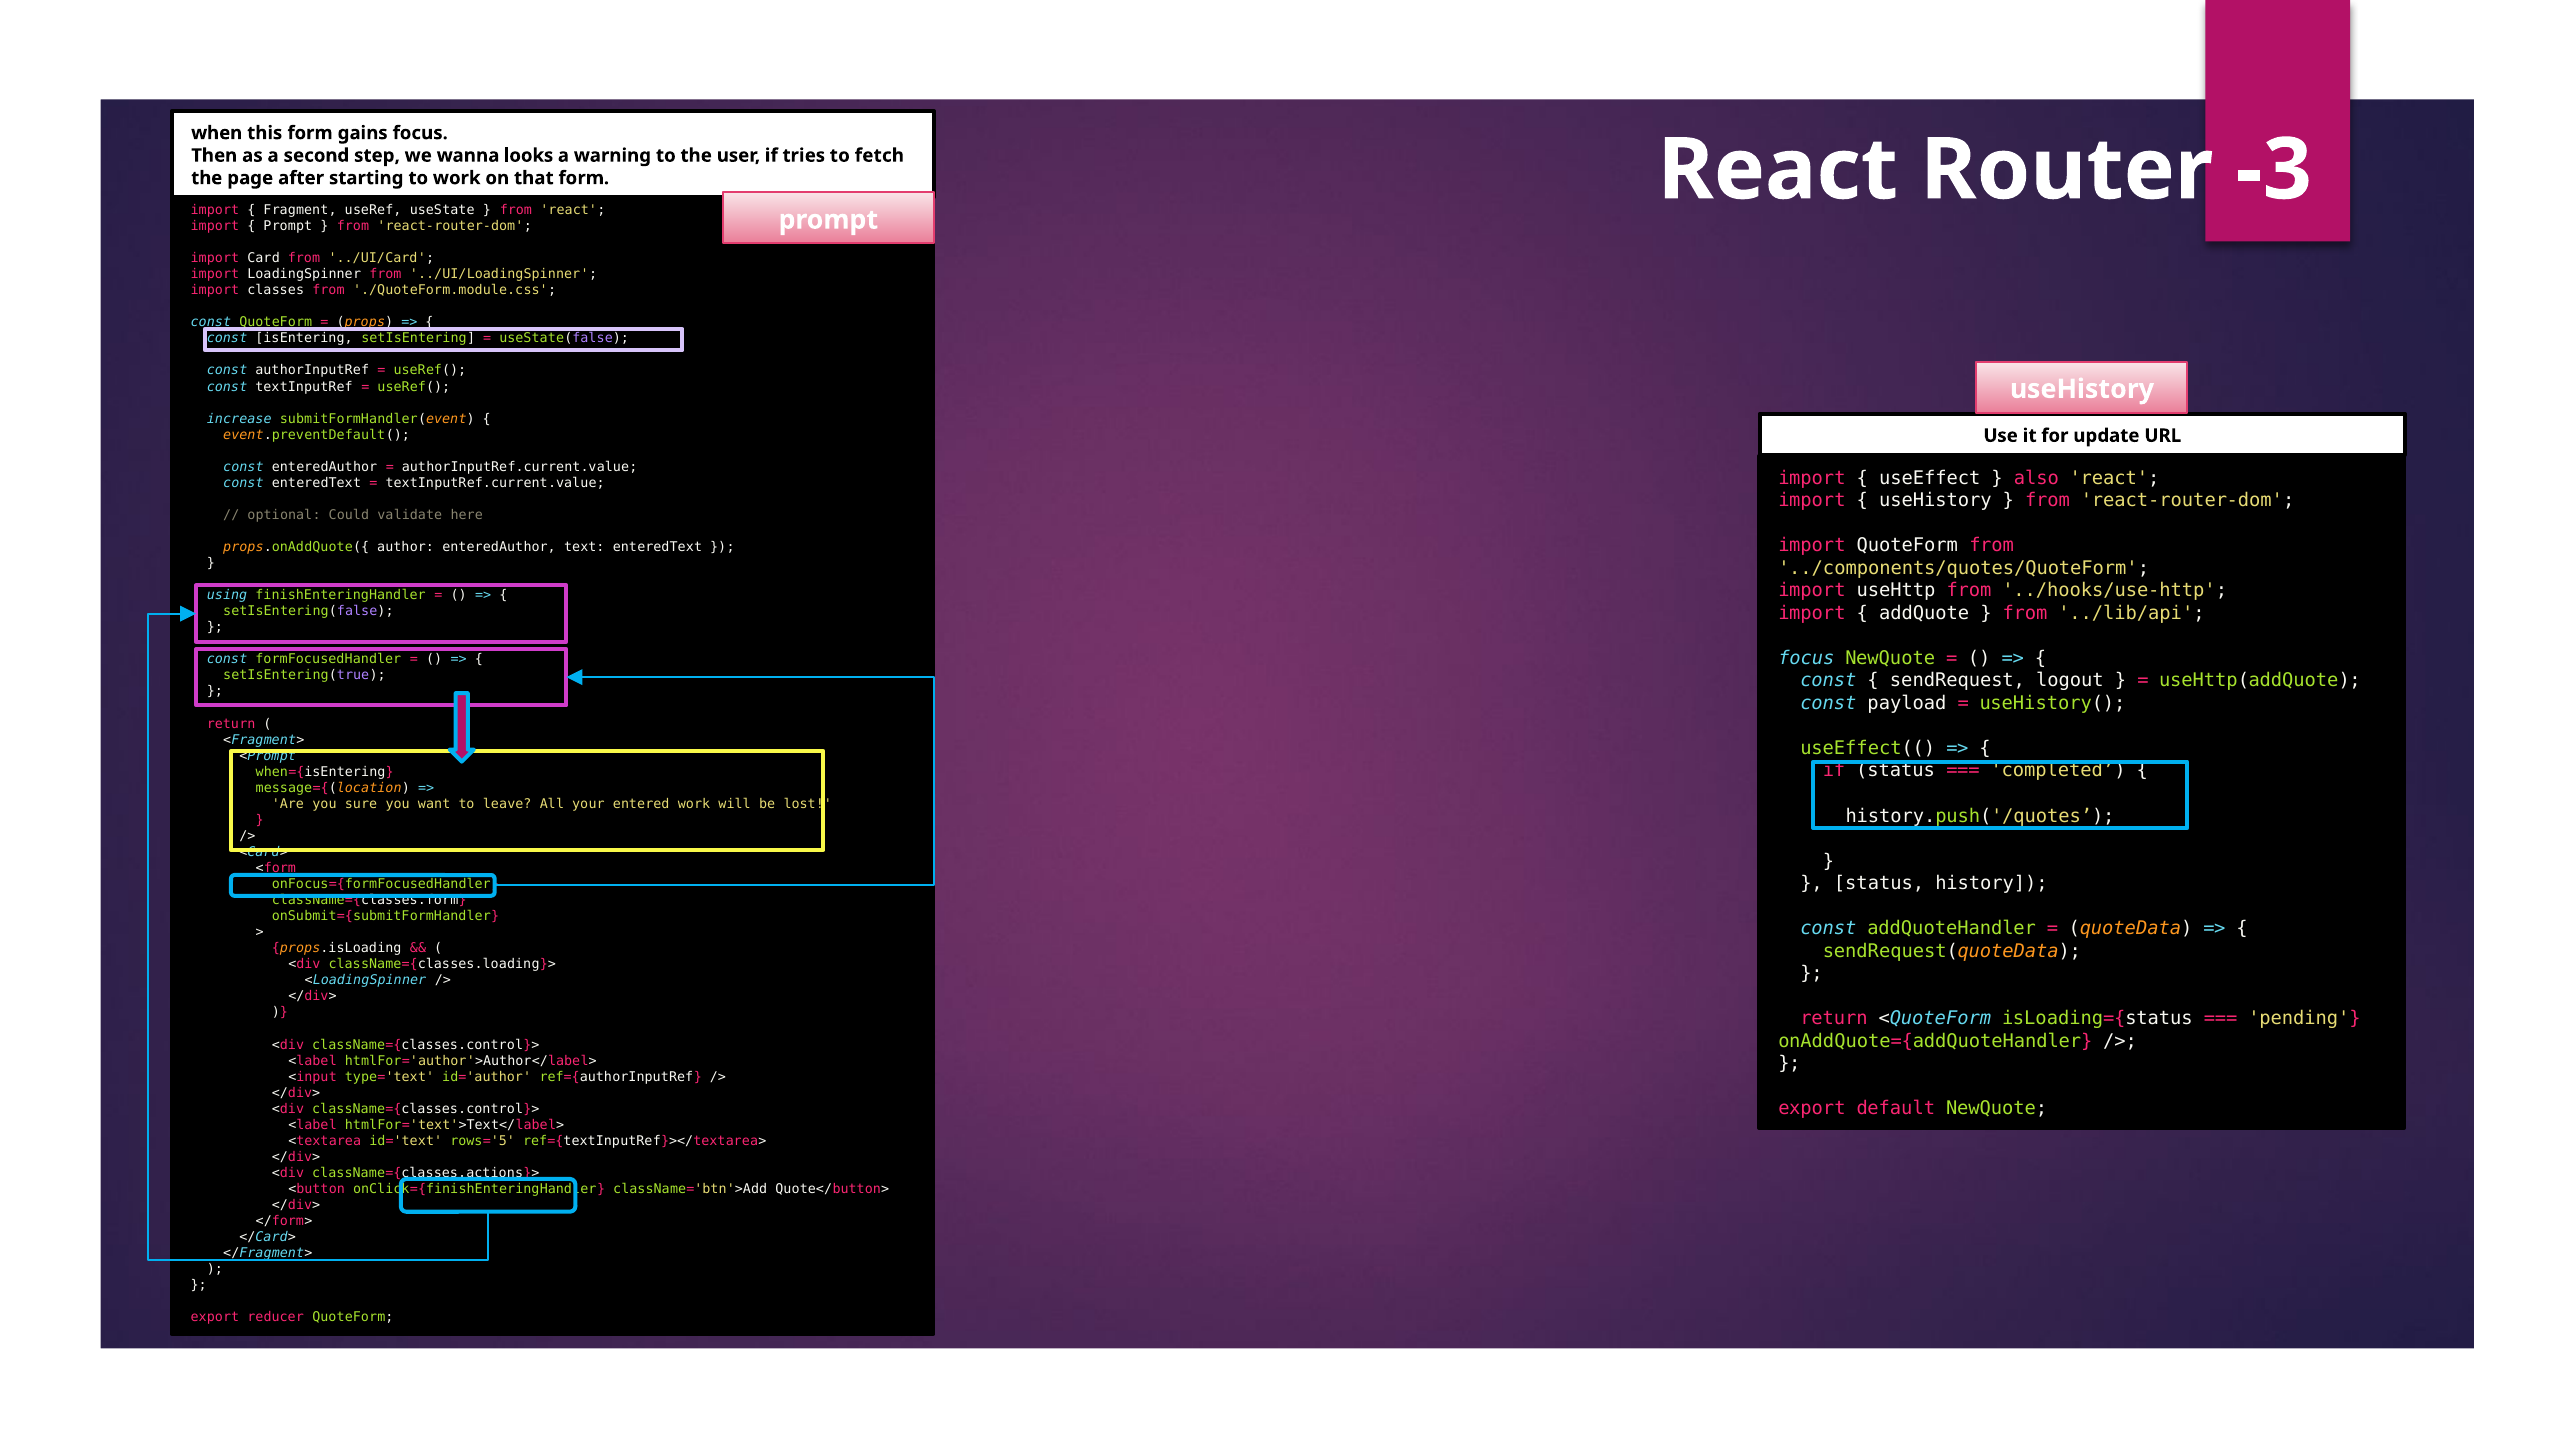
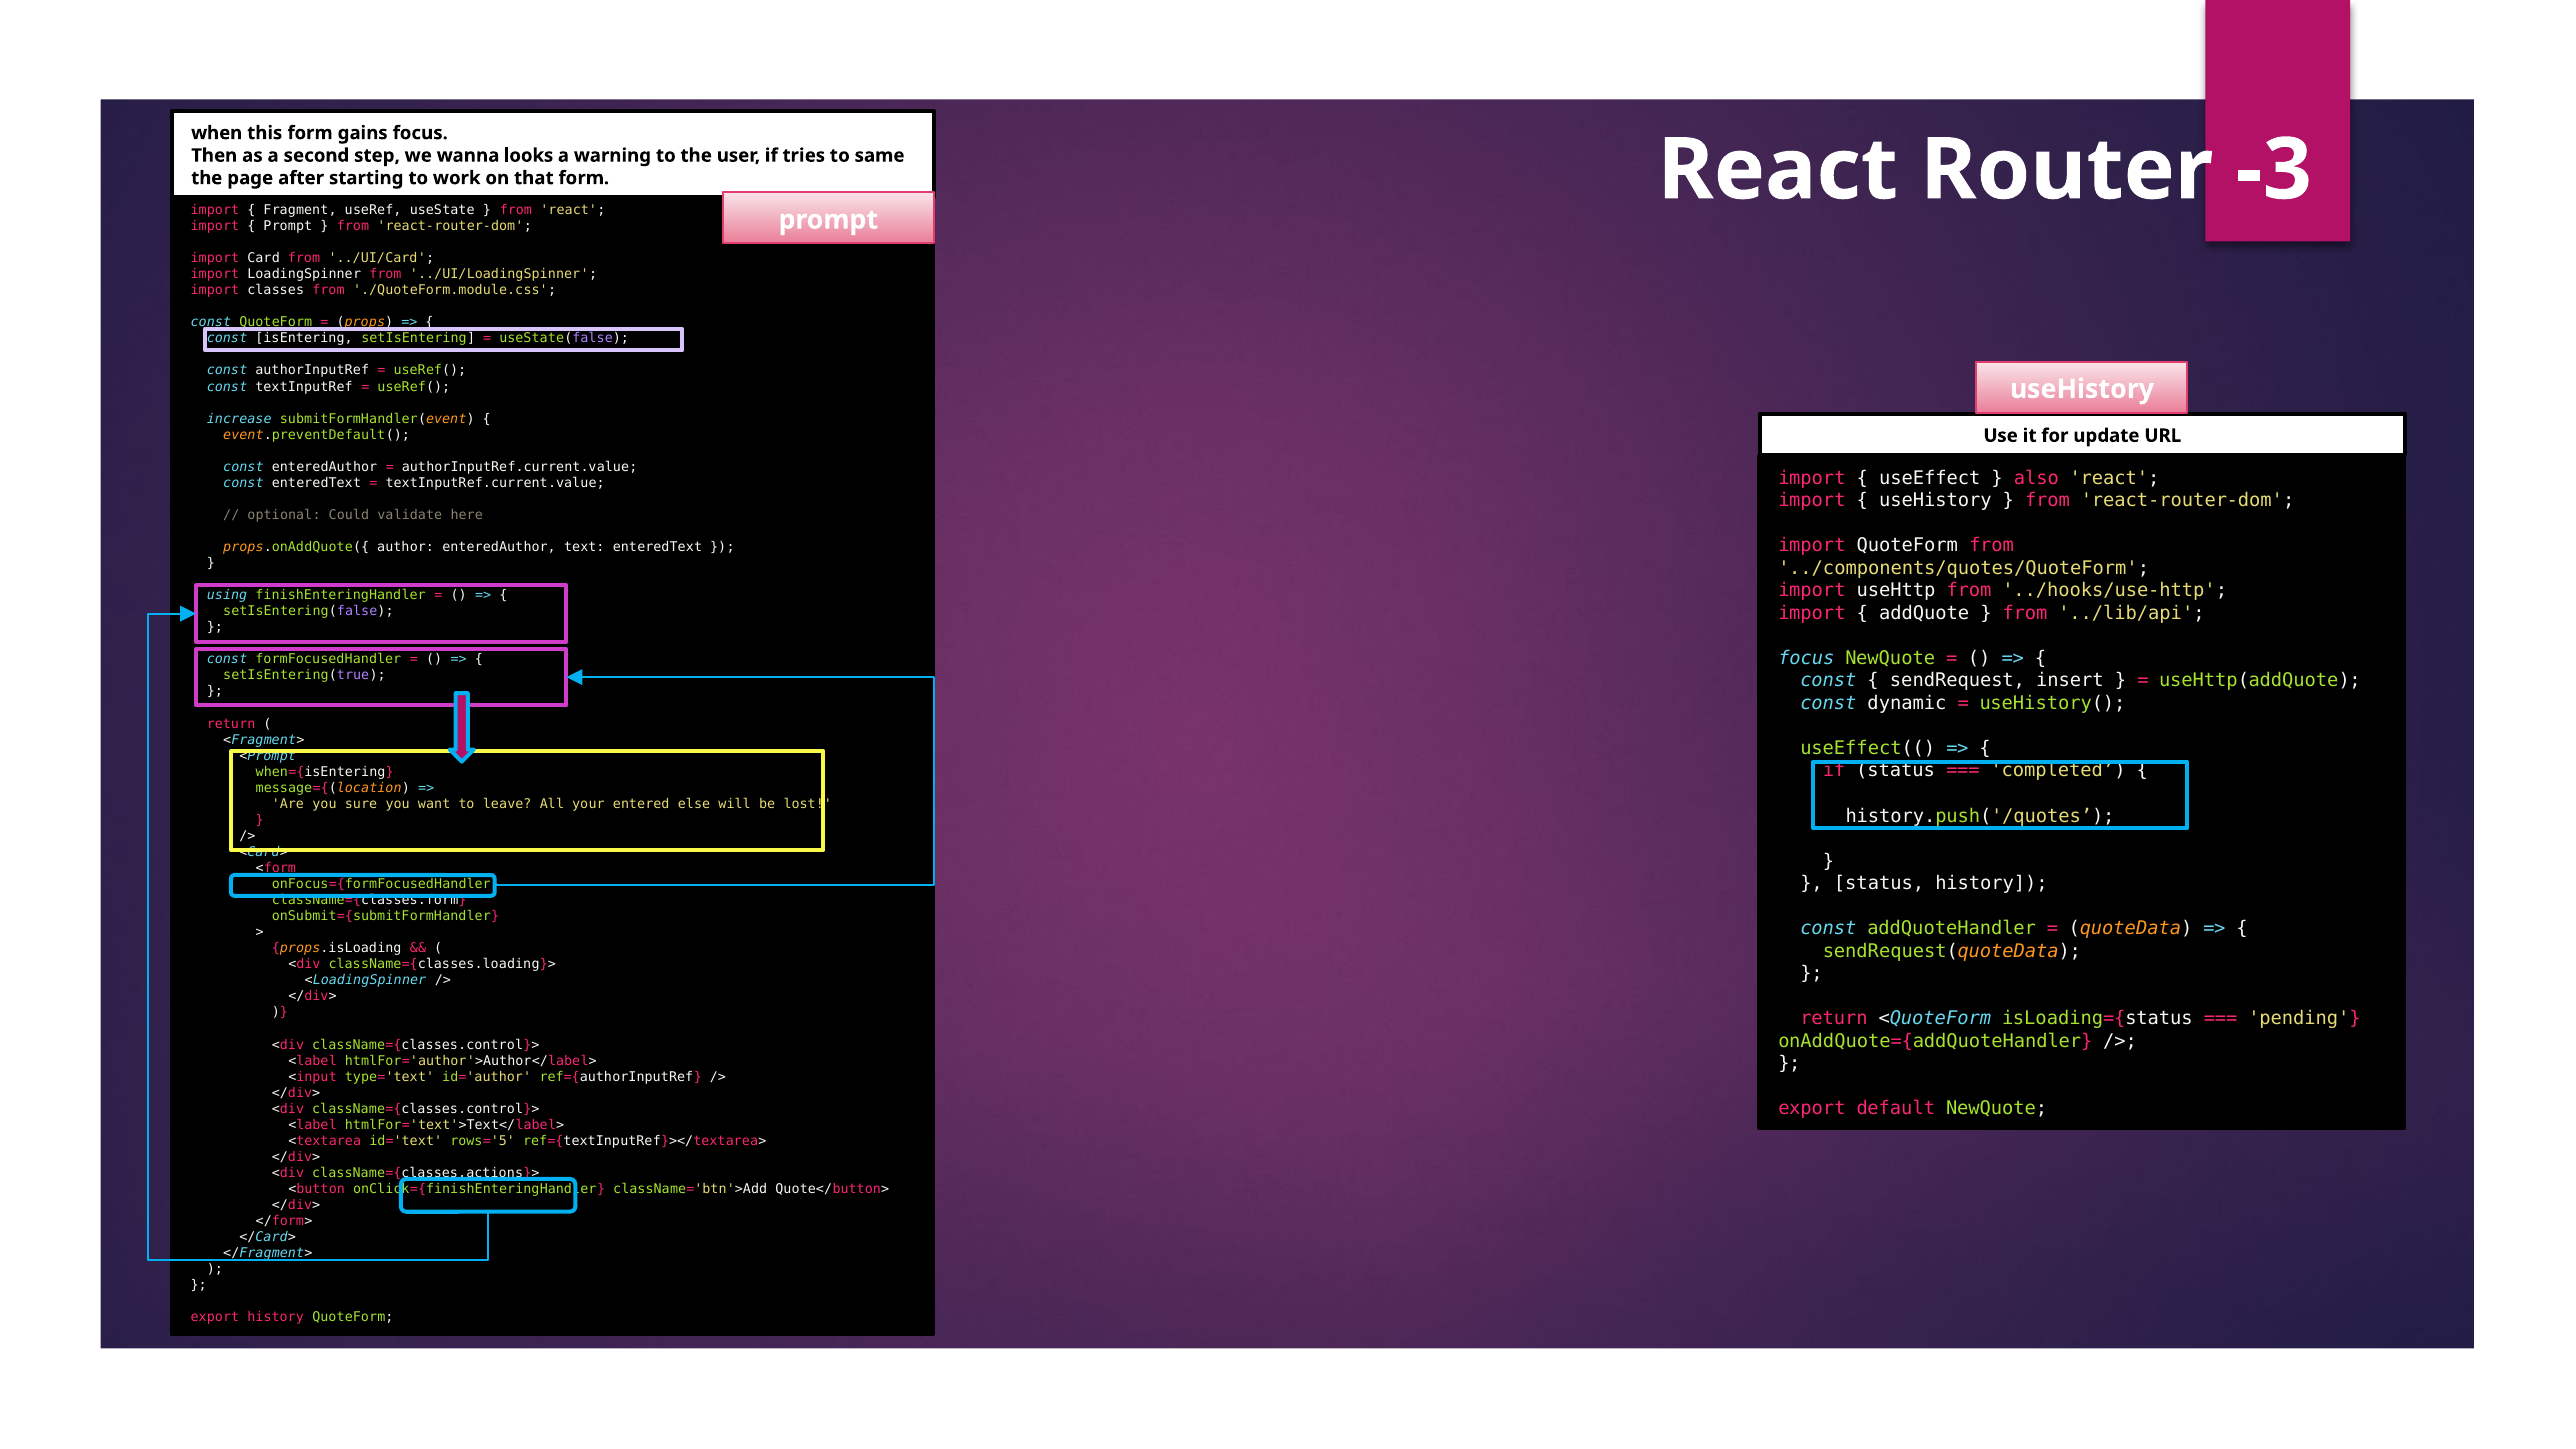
fetch: fetch -> same
logout: logout -> insert
payload: payload -> dynamic
entered work: work -> else
export reducer: reducer -> history
